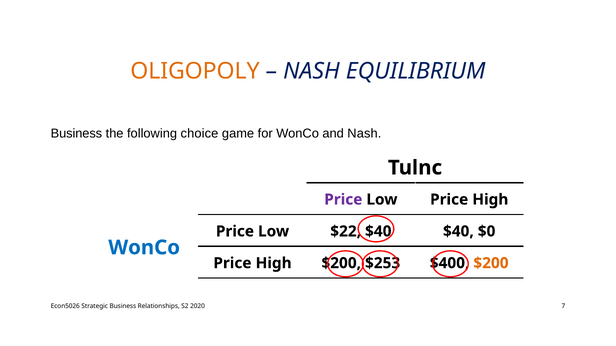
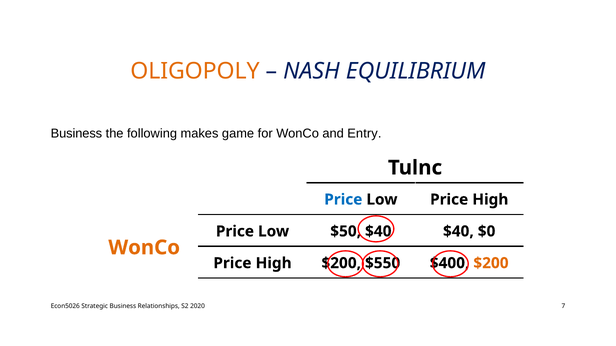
choice: choice -> makes
and Nash: Nash -> Entry
Price at (343, 200) colour: purple -> blue
$22: $22 -> $50
WonCo at (144, 248) colour: blue -> orange
$253: $253 -> $550
